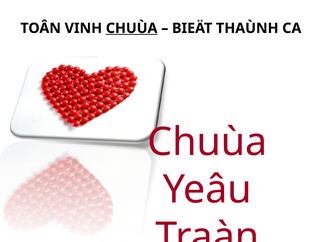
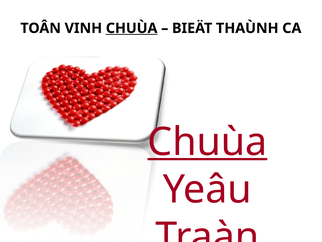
Chuùa at (207, 142) underline: none -> present
